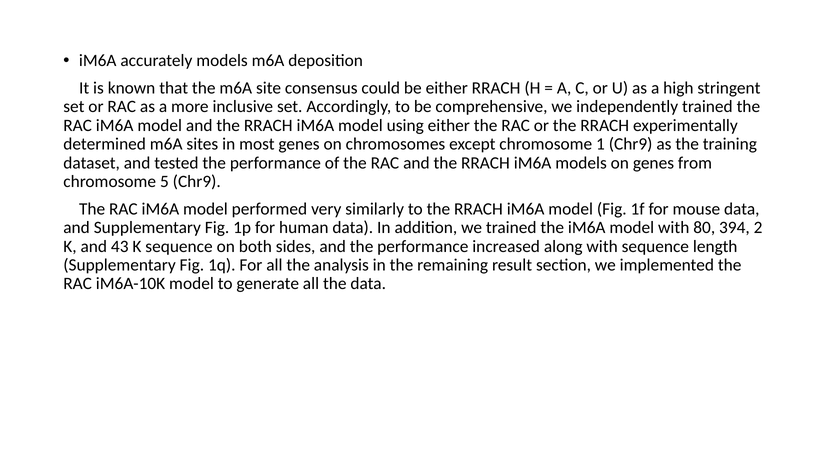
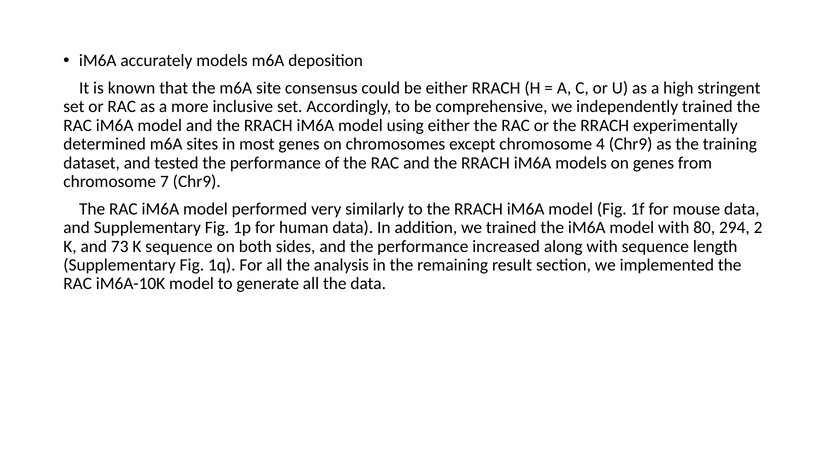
1: 1 -> 4
5: 5 -> 7
394: 394 -> 294
43: 43 -> 73
